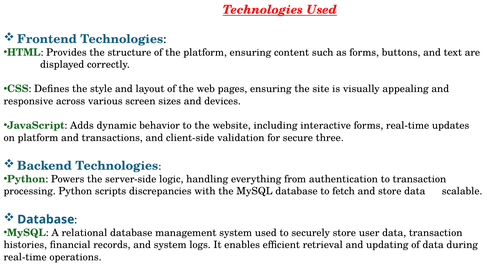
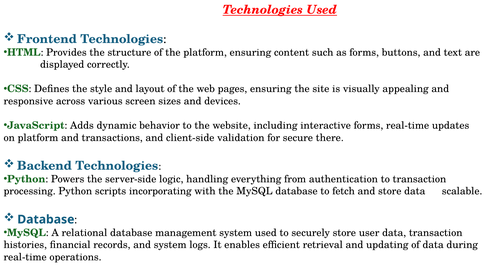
three: three -> there
discrepancies: discrepancies -> incorporating
